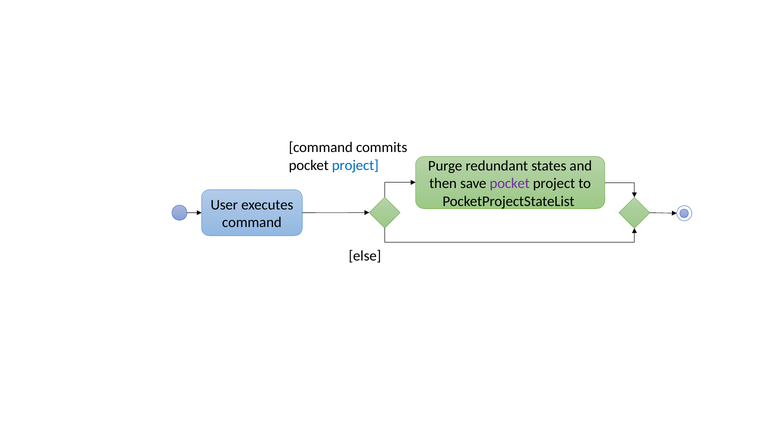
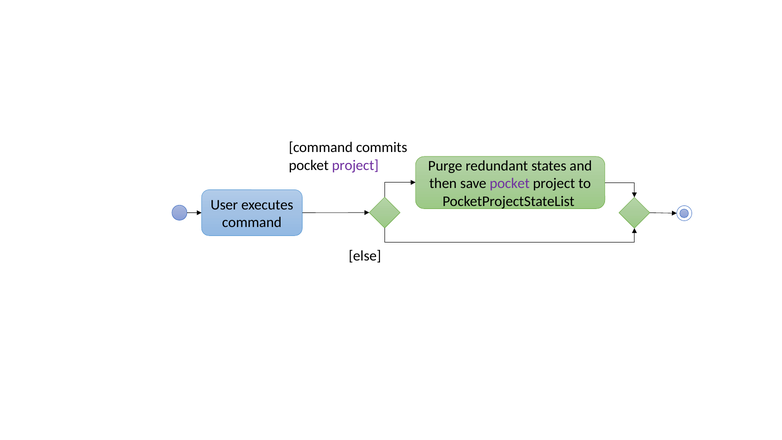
project at (355, 165) colour: blue -> purple
